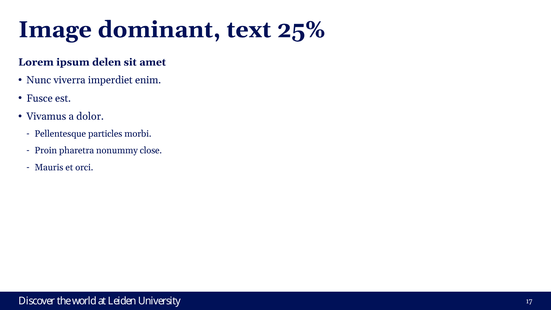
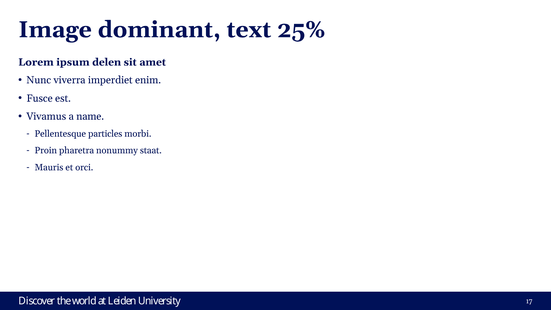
dolor: dolor -> name
close: close -> staat
